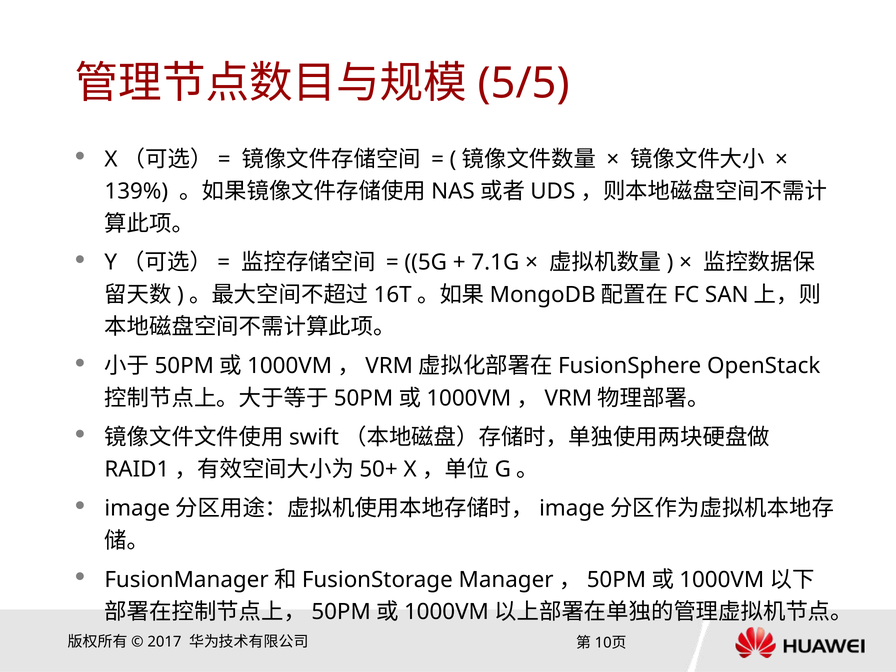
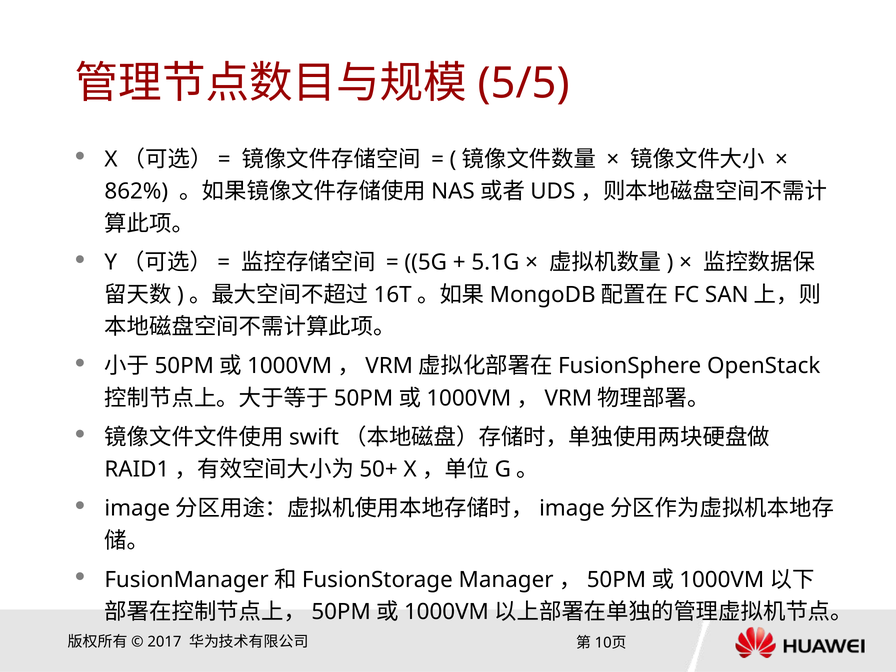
139%: 139% -> 862%
7.1G: 7.1G -> 5.1G
